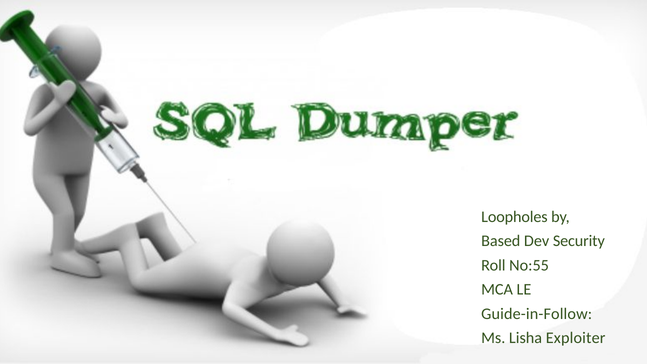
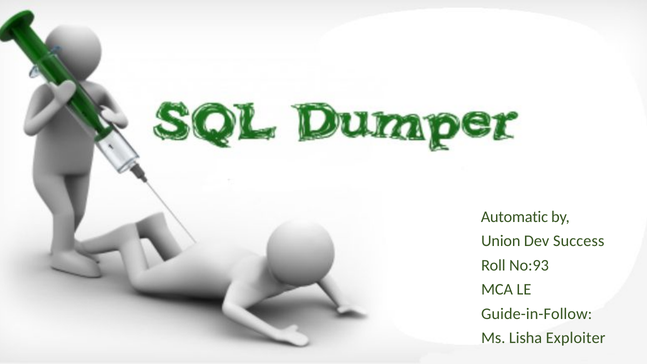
Loopholes: Loopholes -> Automatic
Based: Based -> Union
Security: Security -> Success
No:55: No:55 -> No:93
